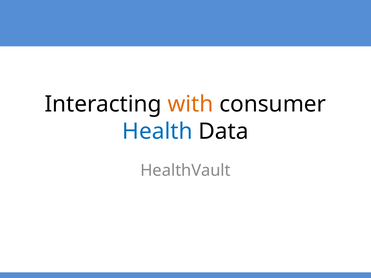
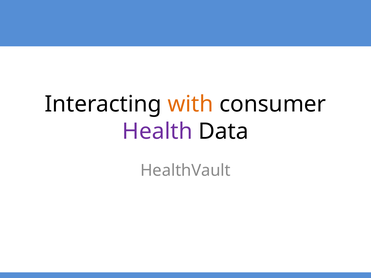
Health colour: blue -> purple
